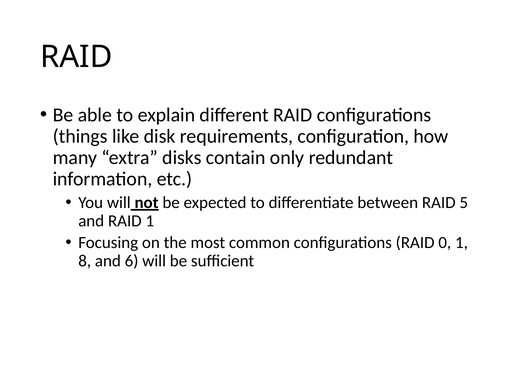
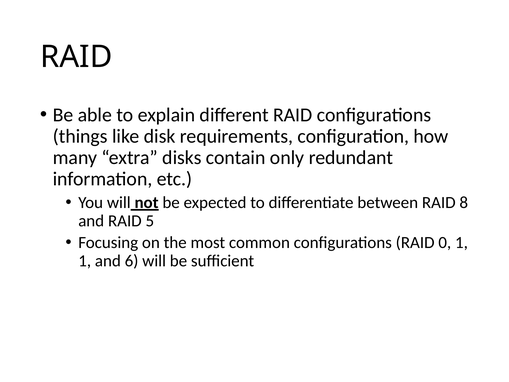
5: 5 -> 8
RAID 1: 1 -> 5
8 at (85, 261): 8 -> 1
